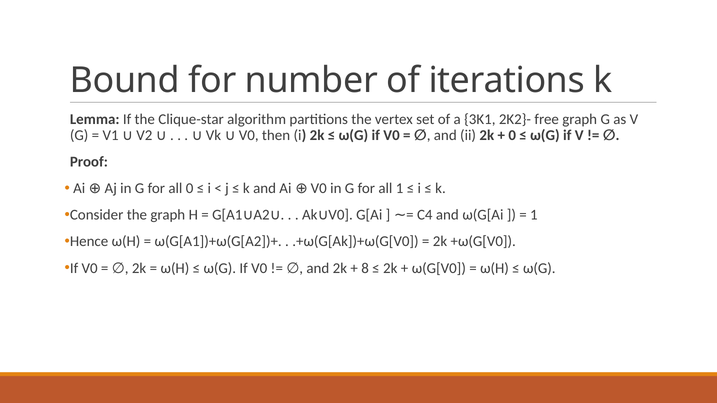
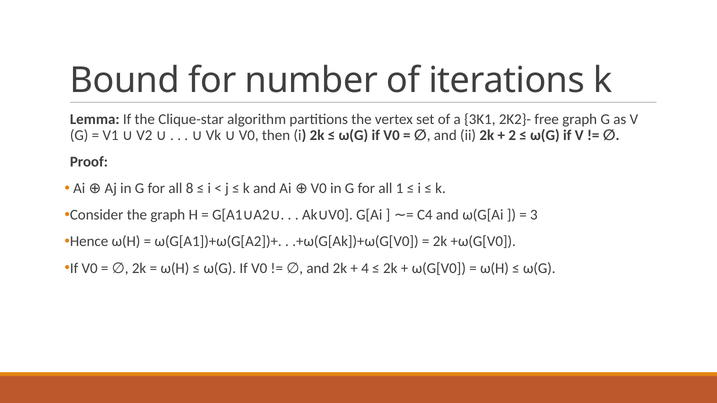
0 at (512, 135): 0 -> 2
all 0: 0 -> 8
1 at (534, 215): 1 -> 3
8: 8 -> 4
